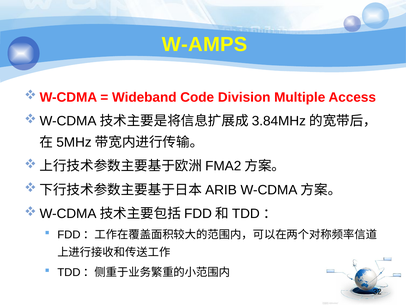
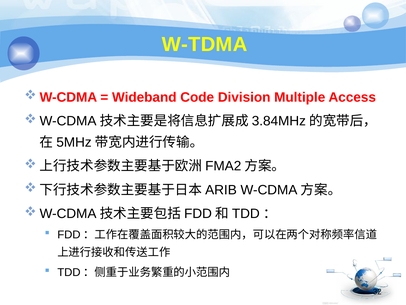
W-AMPS: W-AMPS -> W-TDMA
